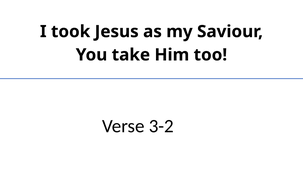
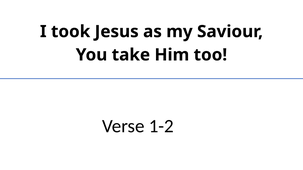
3-2: 3-2 -> 1-2
